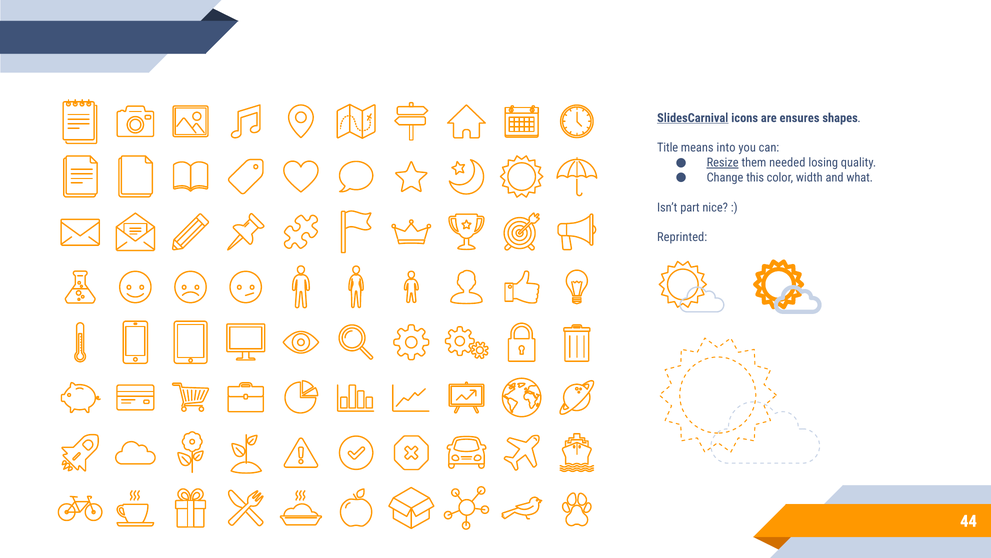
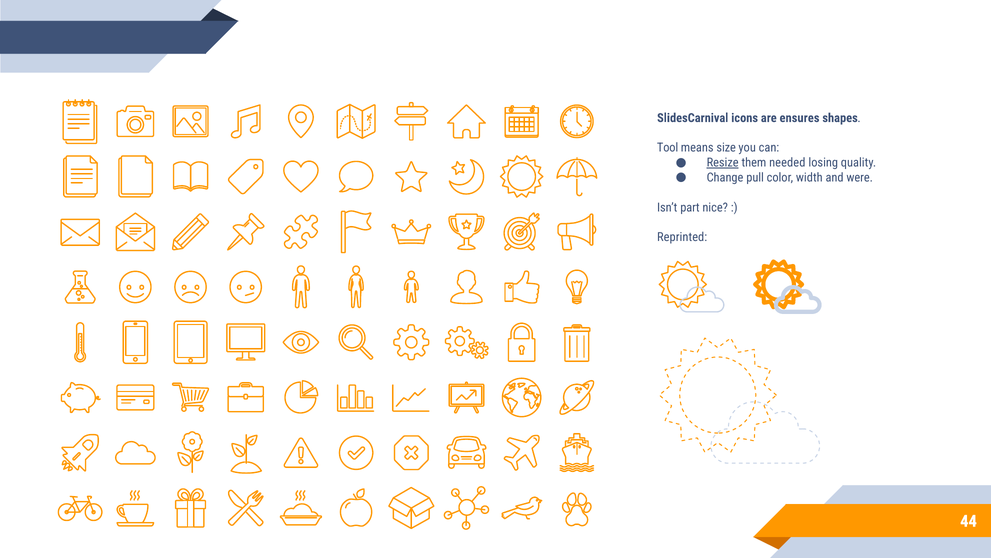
SlidesCarnival underline: present -> none
Title: Title -> Tool
into: into -> size
this: this -> pull
what: what -> were
